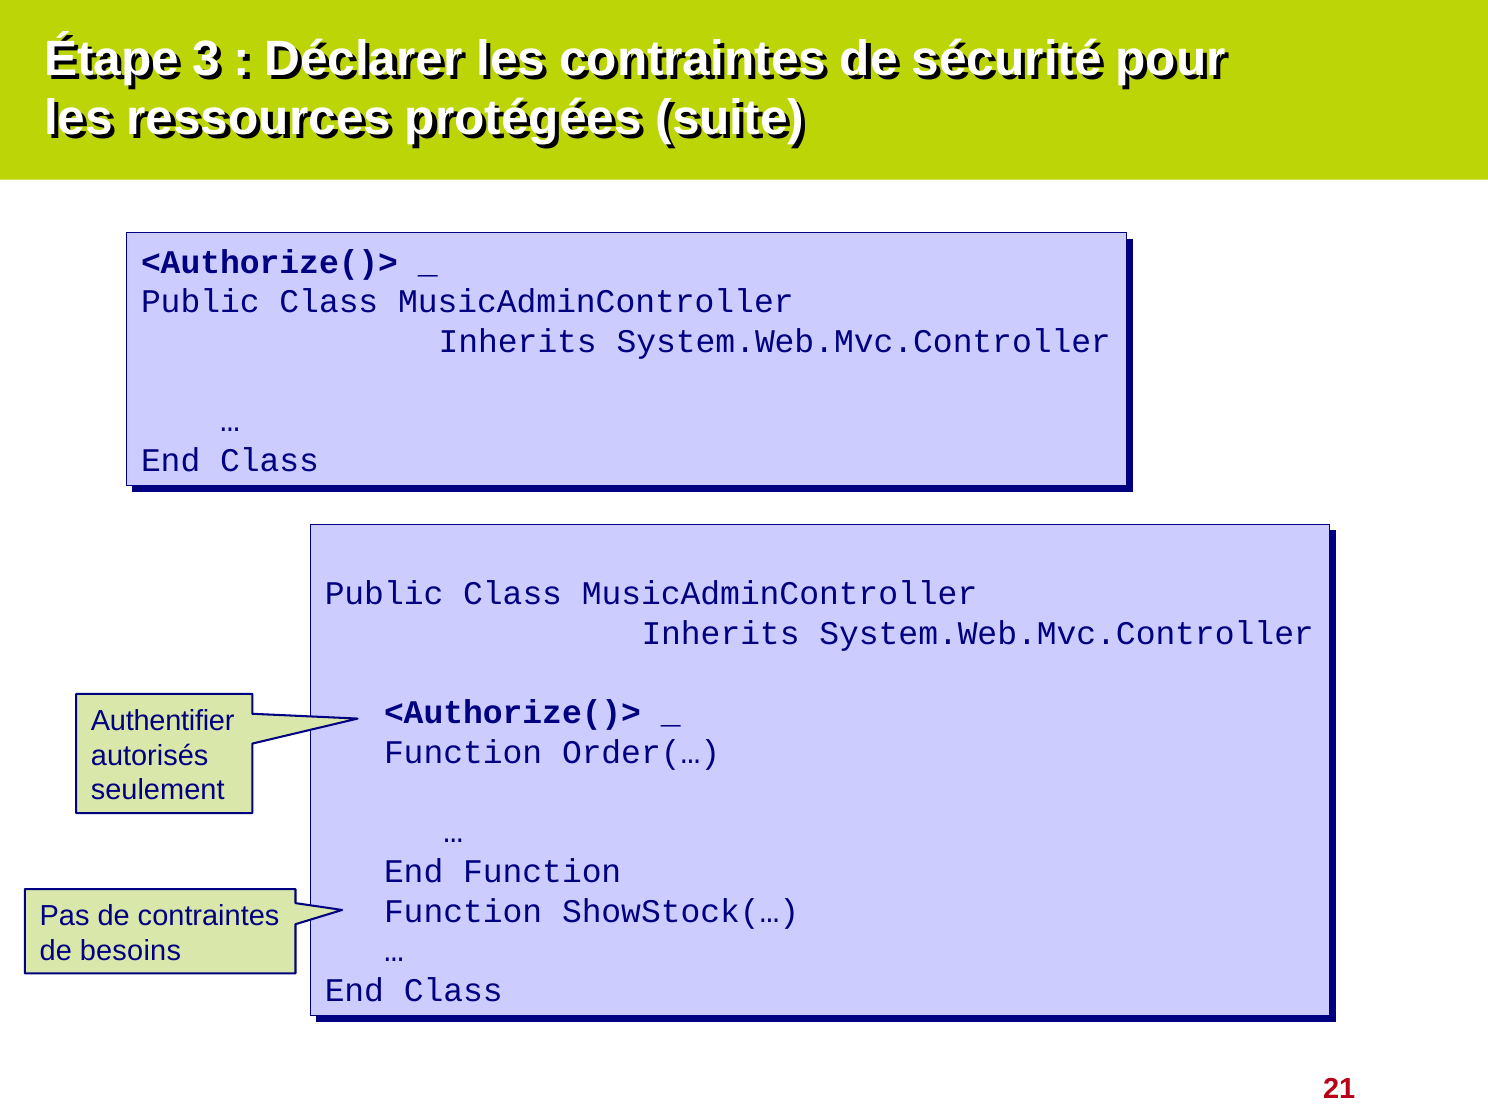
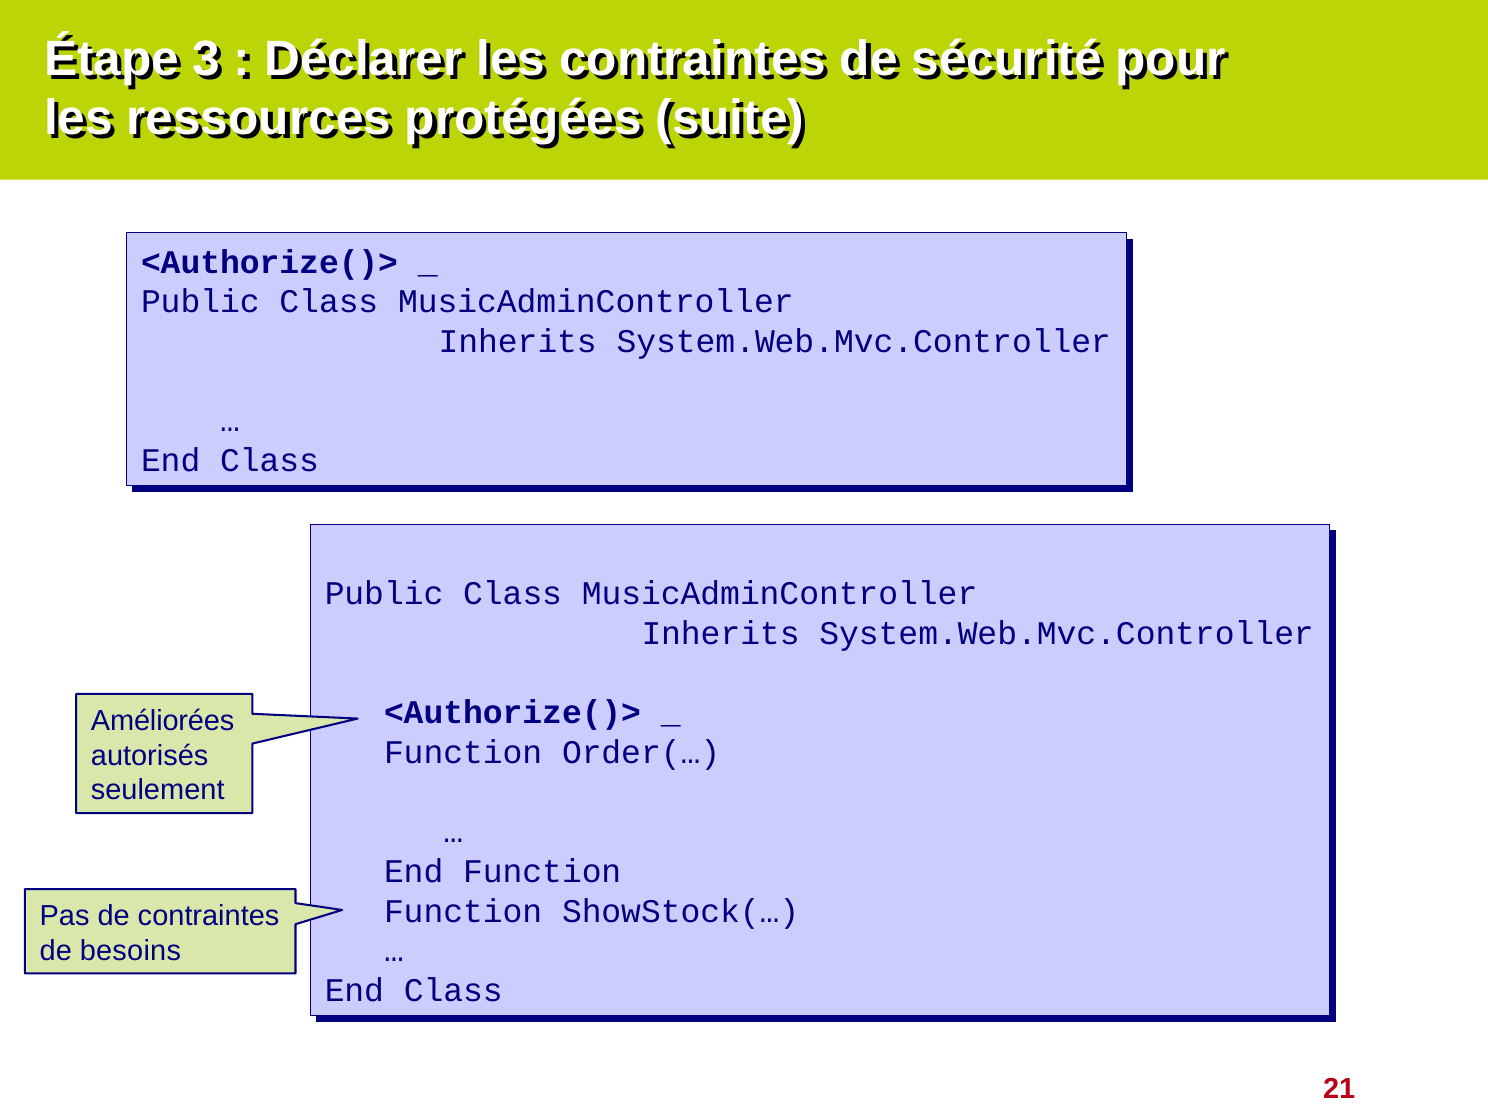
Authentifier: Authentifier -> Améliorées
